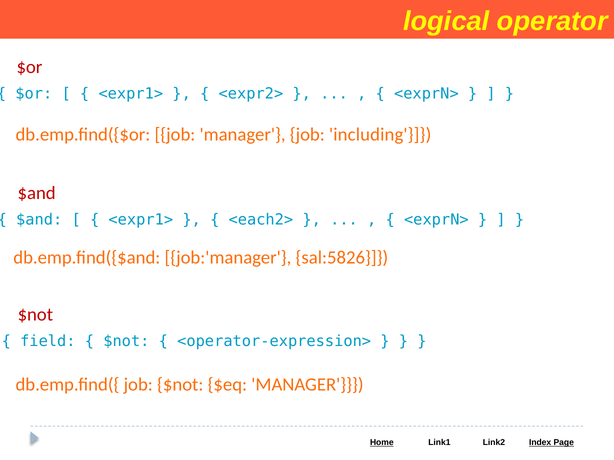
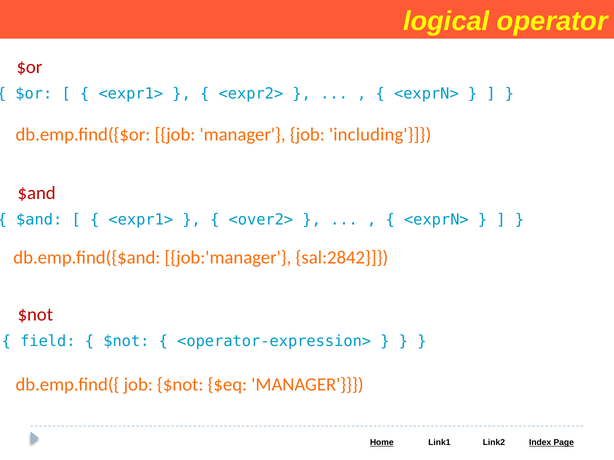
<each2>: <each2> -> <over2>
sal:5826: sal:5826 -> sal:2842
